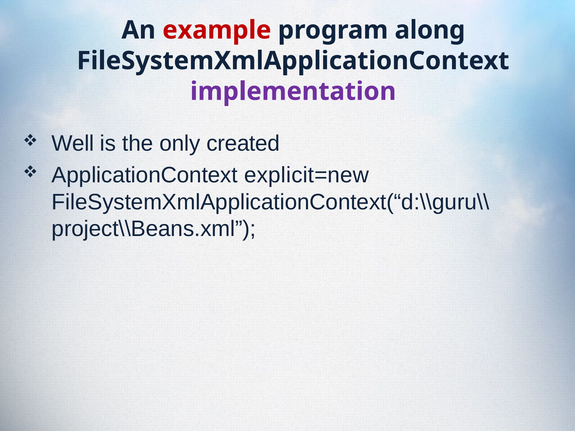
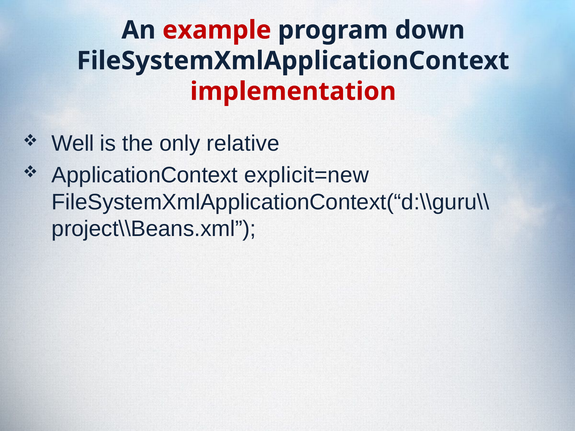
along: along -> down
implementation colour: purple -> red
created: created -> relative
